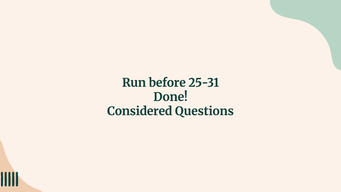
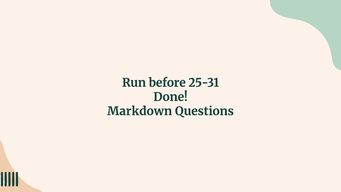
Considered: Considered -> Markdown
